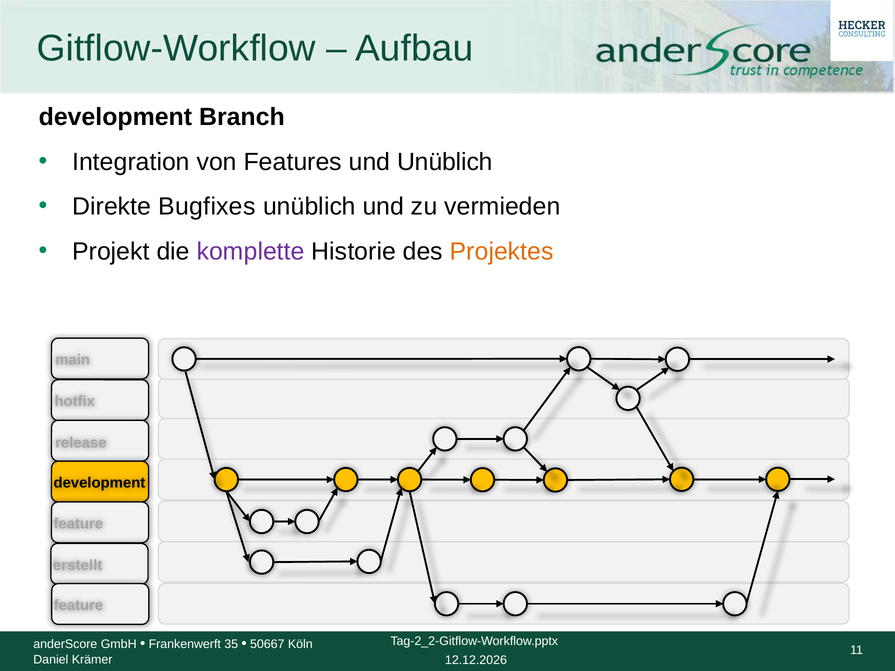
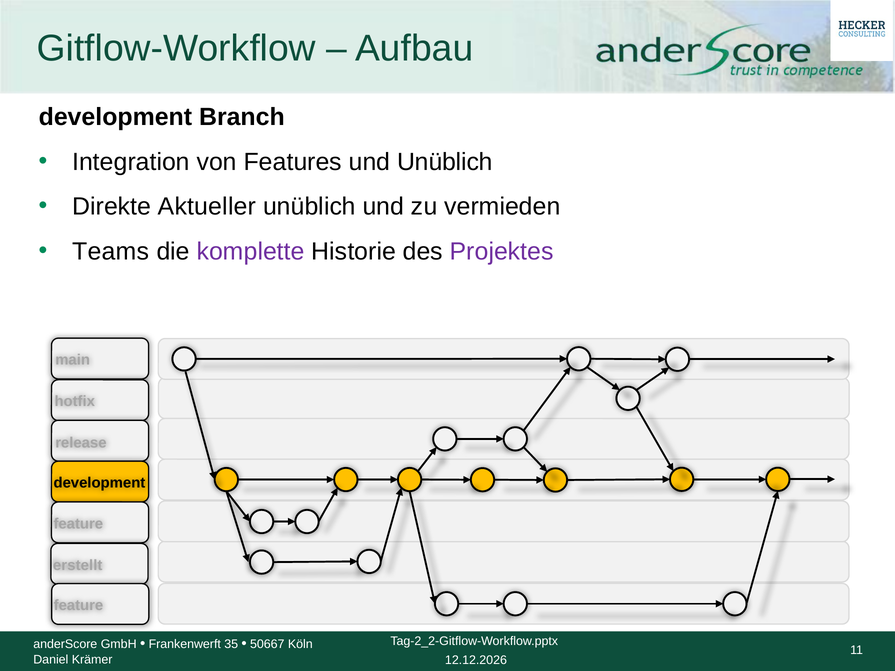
Bugfixes: Bugfixes -> Aktueller
Projekt: Projekt -> Teams
Projektes colour: orange -> purple
